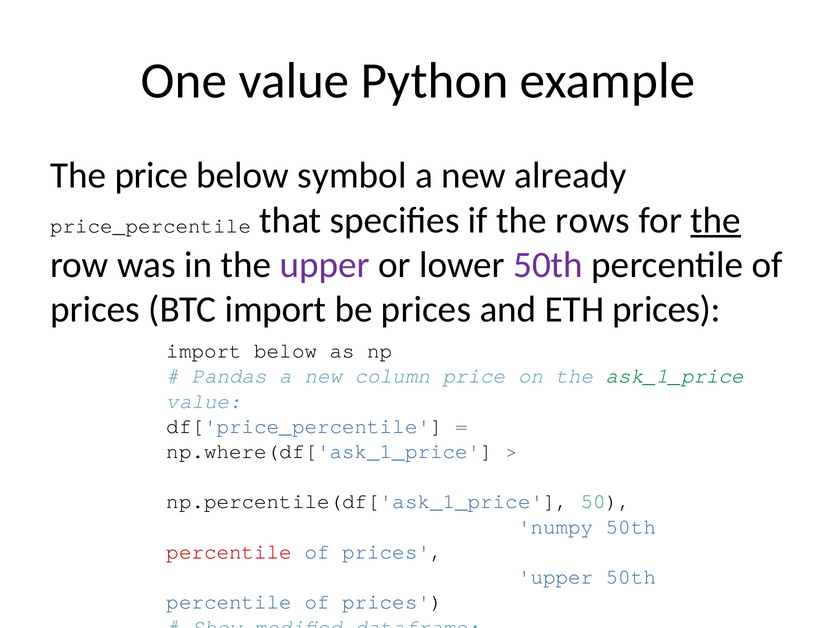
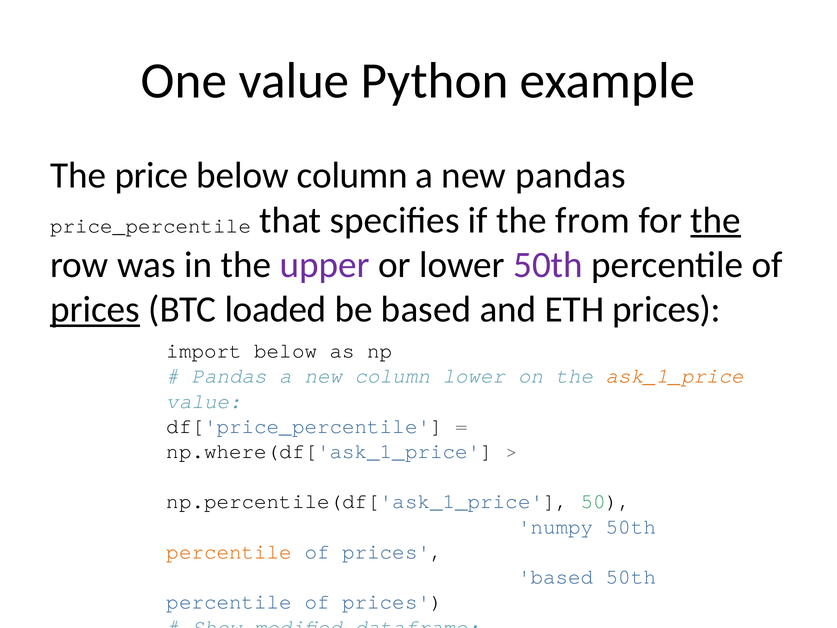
below symbol: symbol -> column
new already: already -> pandas
the rows: rows -> from
prices at (95, 310) underline: none -> present
BTC import: import -> loaded
be prices: prices -> based
column price: price -> lower
ask_1_price at (675, 376) colour: green -> orange
percentile at (229, 552) colour: red -> orange
upper at (556, 577): upper -> based
